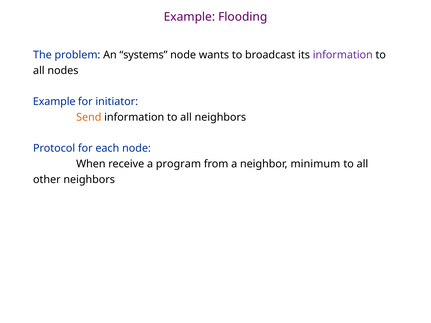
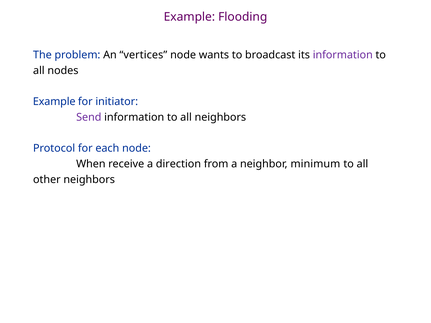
systems: systems -> vertices
Send colour: orange -> purple
program: program -> direction
